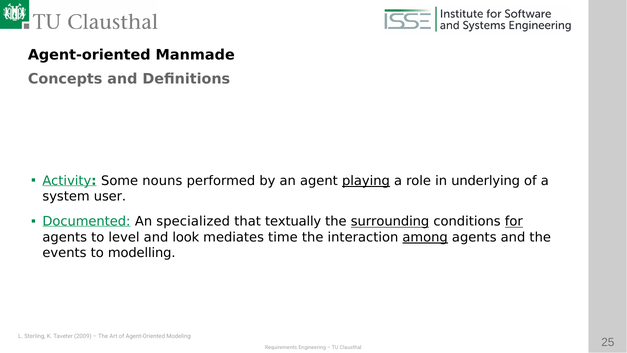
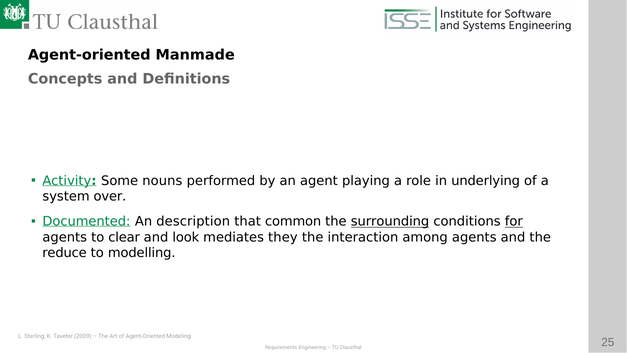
playing underline: present -> none
user: user -> over
specialized: specialized -> description
textually: textually -> common
level: level -> clear
time: time -> they
among underline: present -> none
events: events -> reduce
